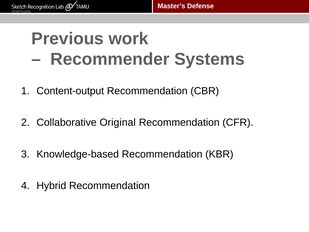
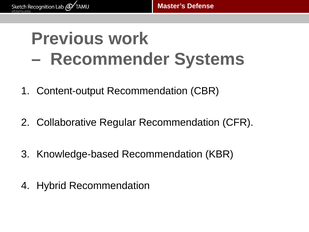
Original: Original -> Regular
